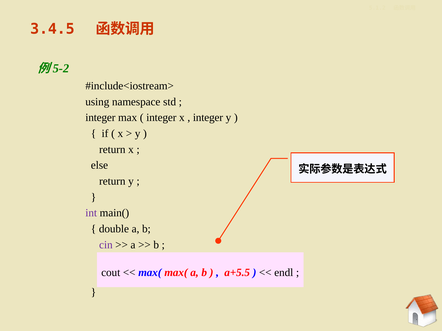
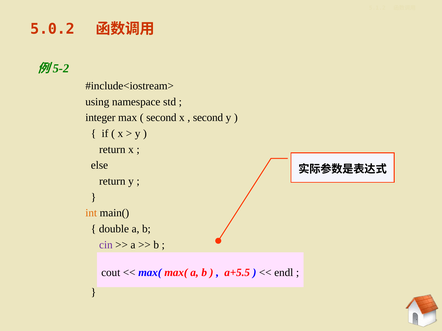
3.4.5: 3.4.5 -> 5.0.2
integer at (161, 118): integer -> second
integer at (208, 118): integer -> second
int colour: purple -> orange
